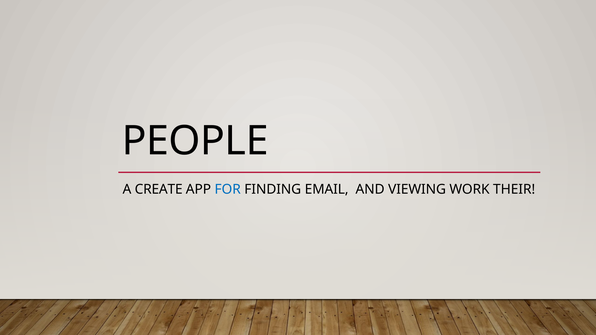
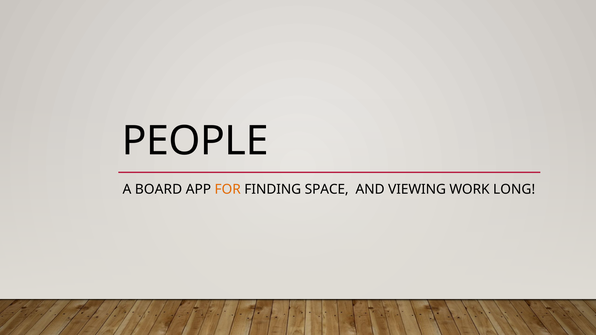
CREATE: CREATE -> BOARD
FOR colour: blue -> orange
EMAIL: EMAIL -> SPACE
THEIR: THEIR -> LONG
